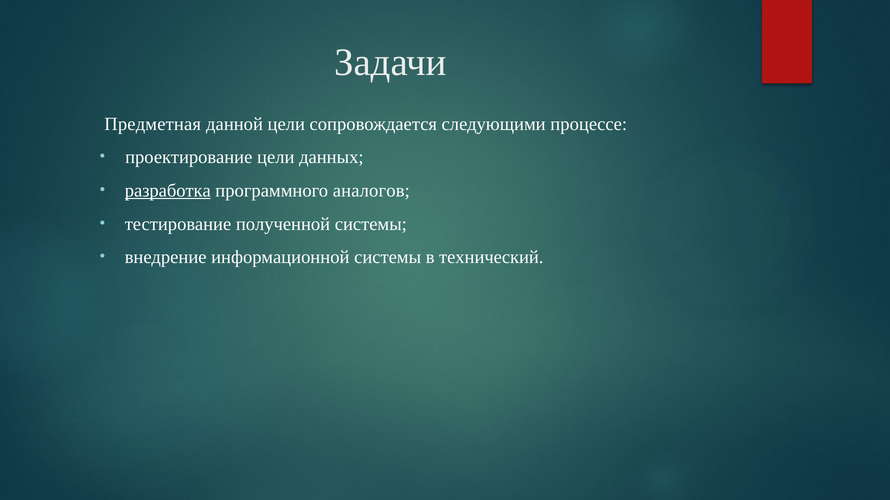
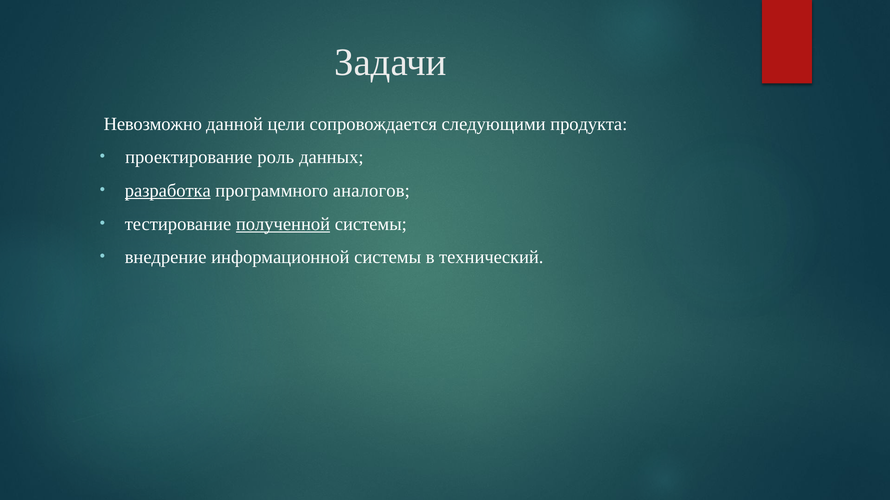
Предметная: Предметная -> Невозможно
процессе: процессе -> продукта
проектирование цели: цели -> роль
полученной underline: none -> present
